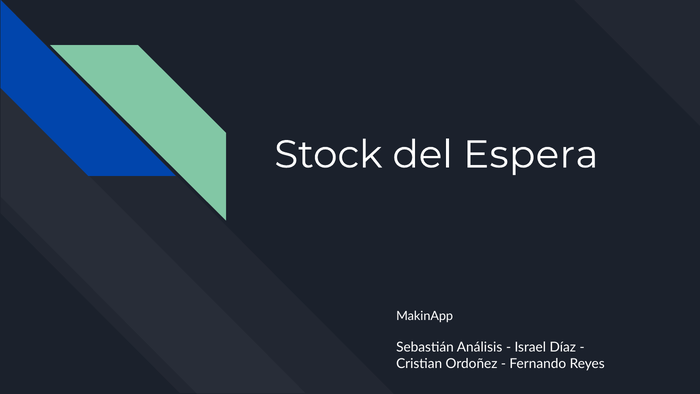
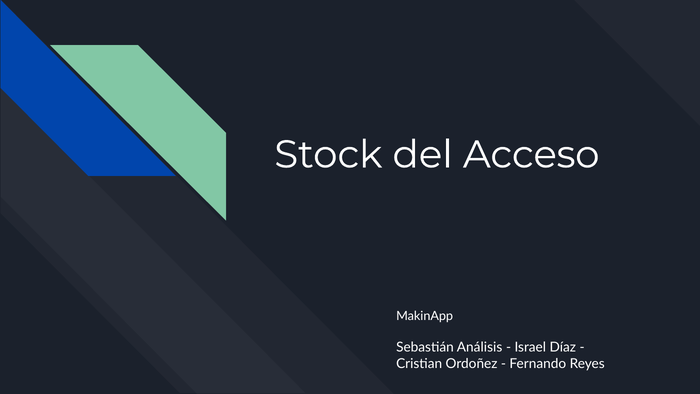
Espera: Espera -> Acceso
